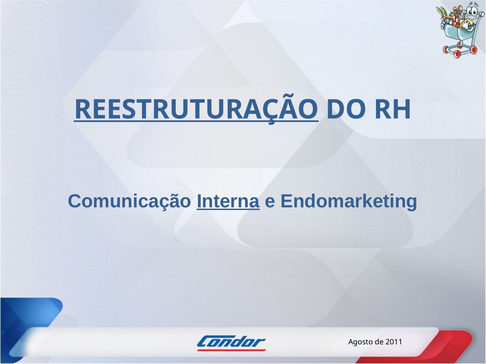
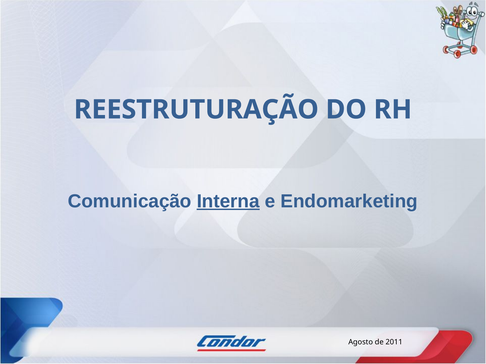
REESTRUTURAÇÃO underline: present -> none
